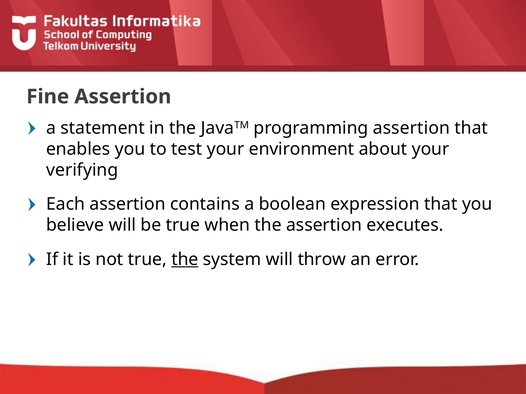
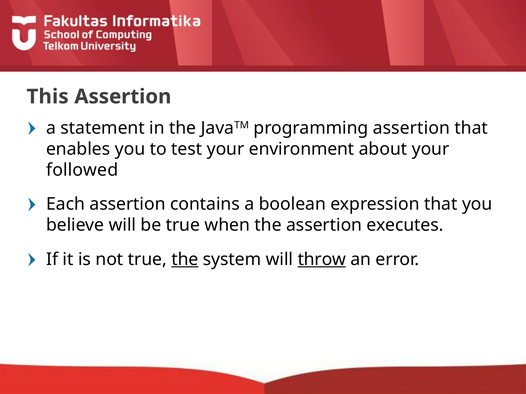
Fine: Fine -> This
verifying: verifying -> followed
throw underline: none -> present
